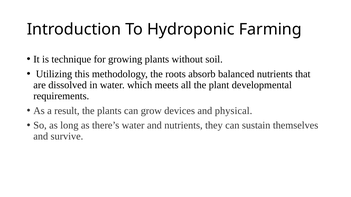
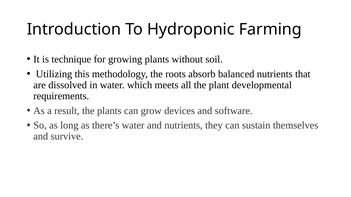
physical: physical -> software
